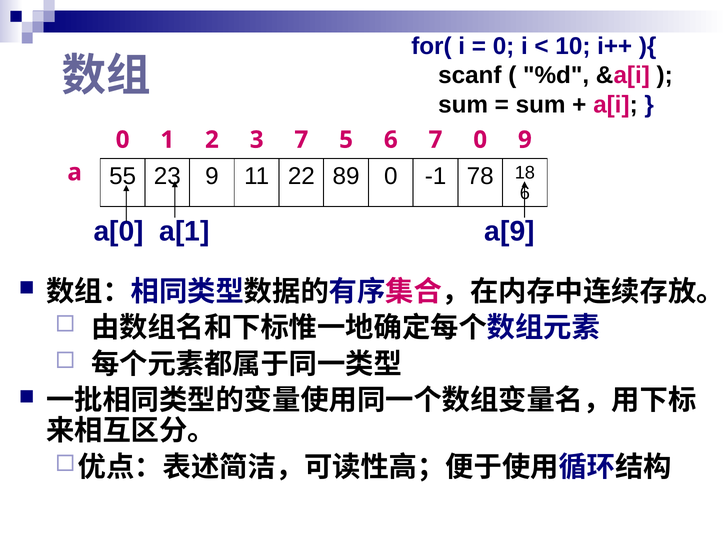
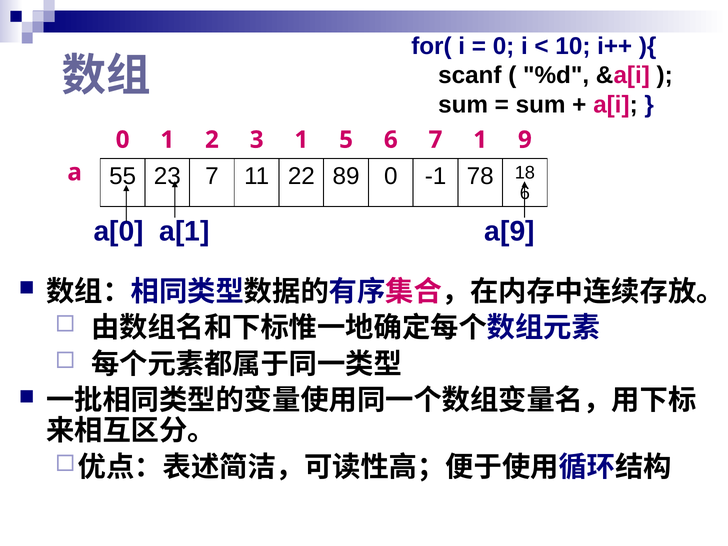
3 7: 7 -> 1
7 0: 0 -> 1
23 9: 9 -> 7
